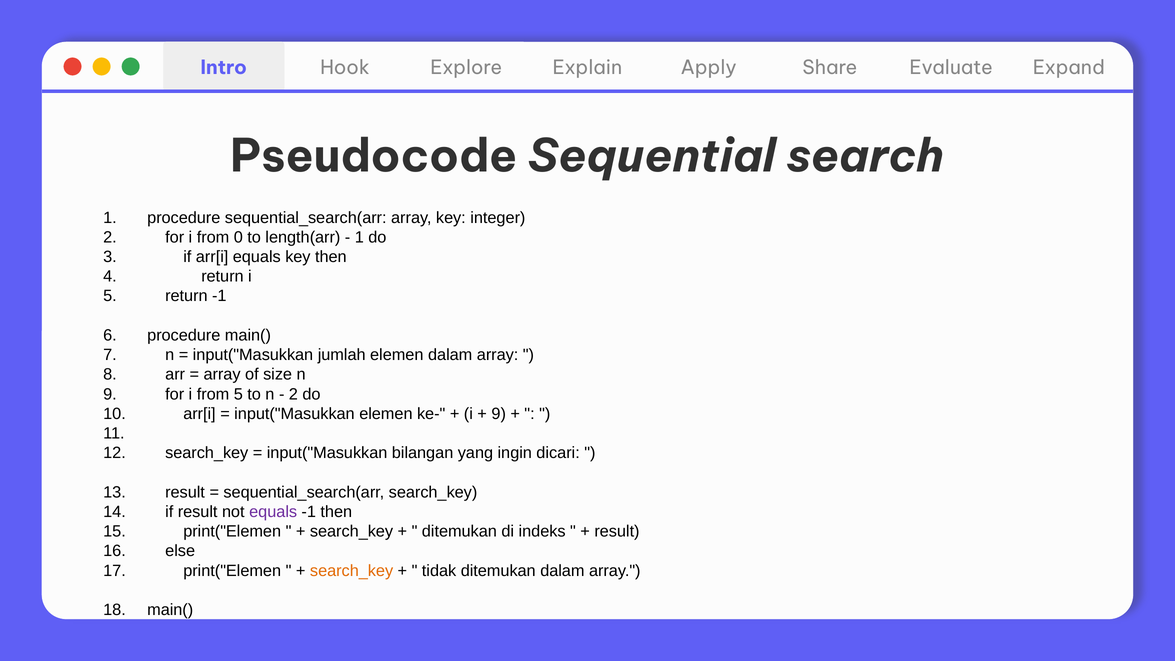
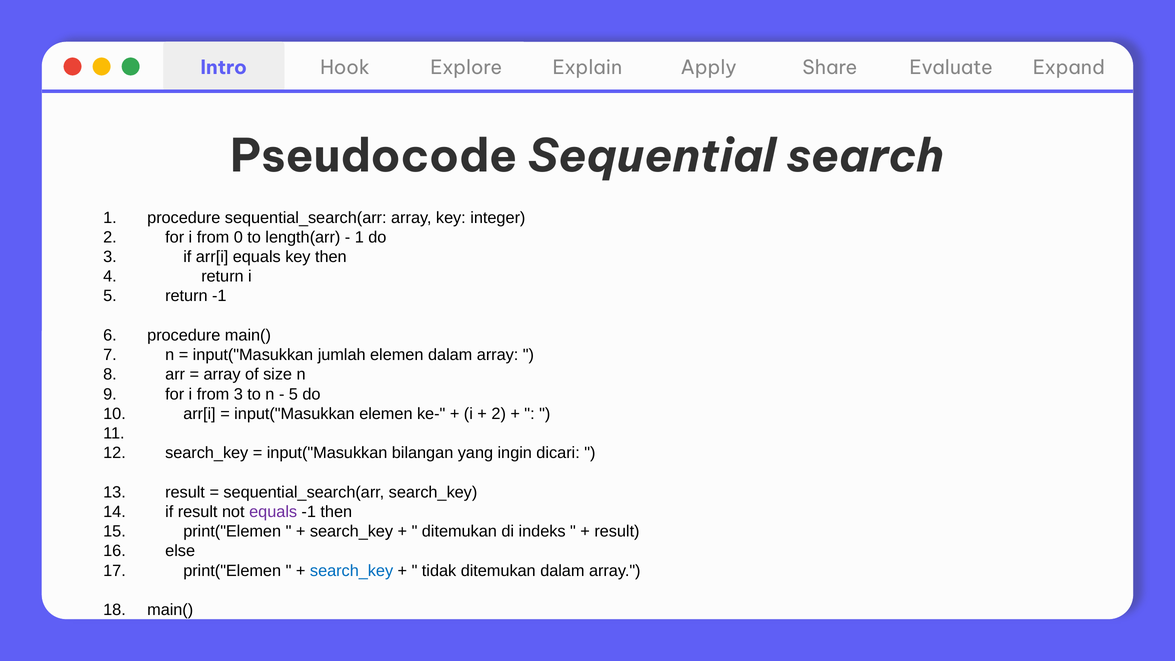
from 5: 5 -> 3
2 at (293, 394): 2 -> 5
9 at (499, 414): 9 -> 2
search_key at (352, 571) colour: orange -> blue
